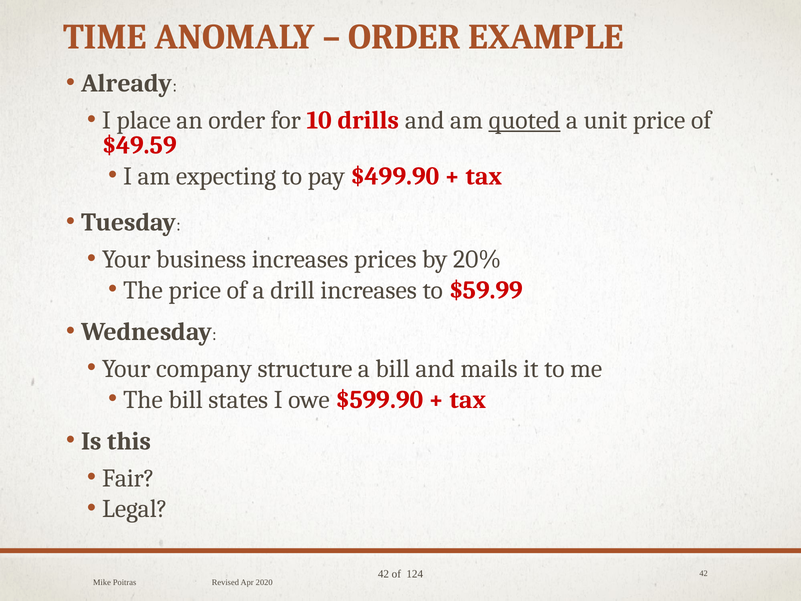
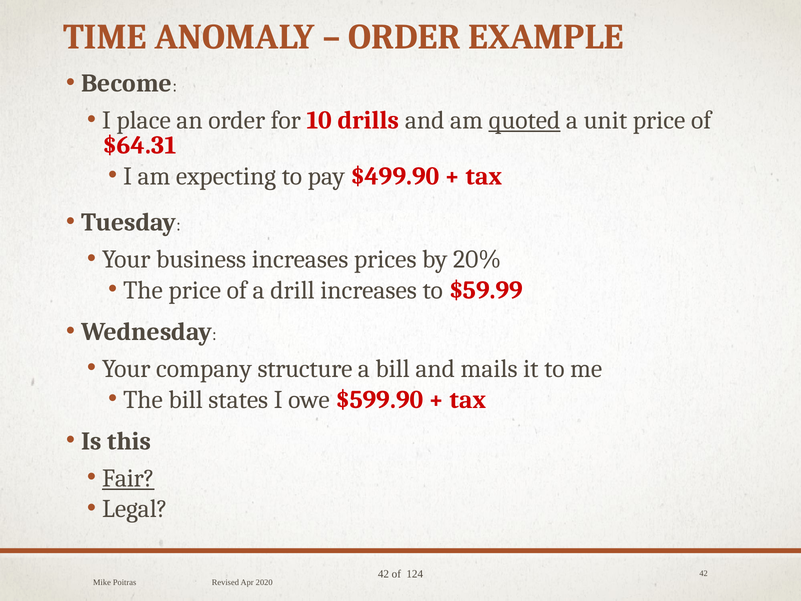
Already: Already -> Become
$49.59: $49.59 -> $64.31
Fair underline: none -> present
